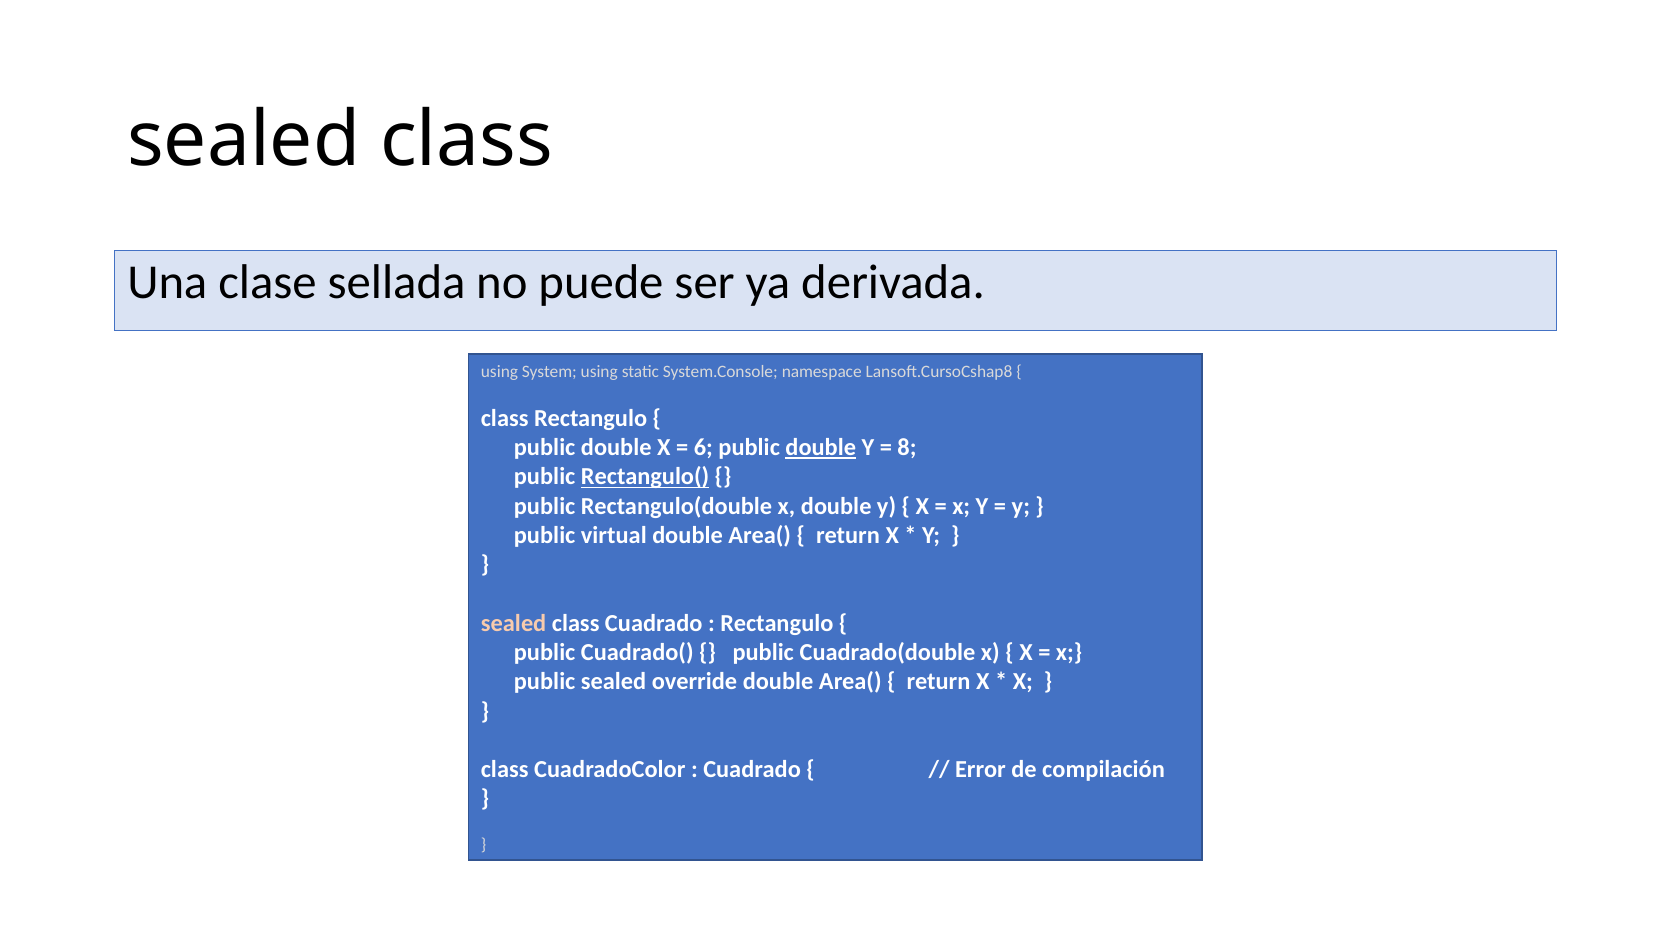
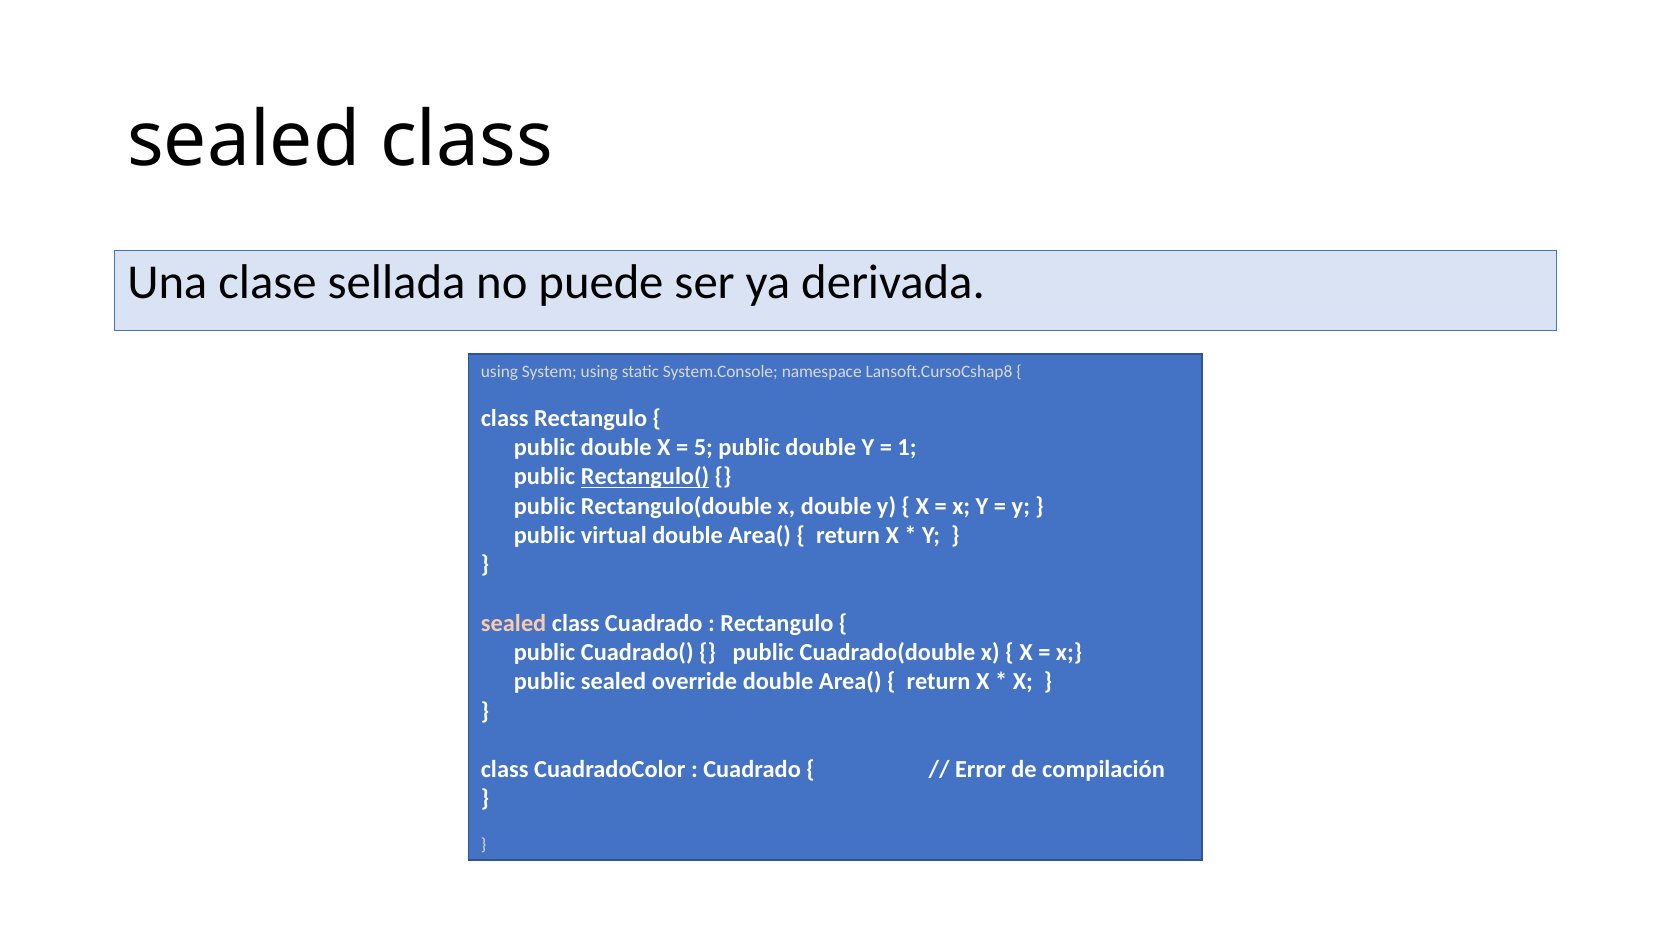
6: 6 -> 5
double at (821, 448) underline: present -> none
8: 8 -> 1
